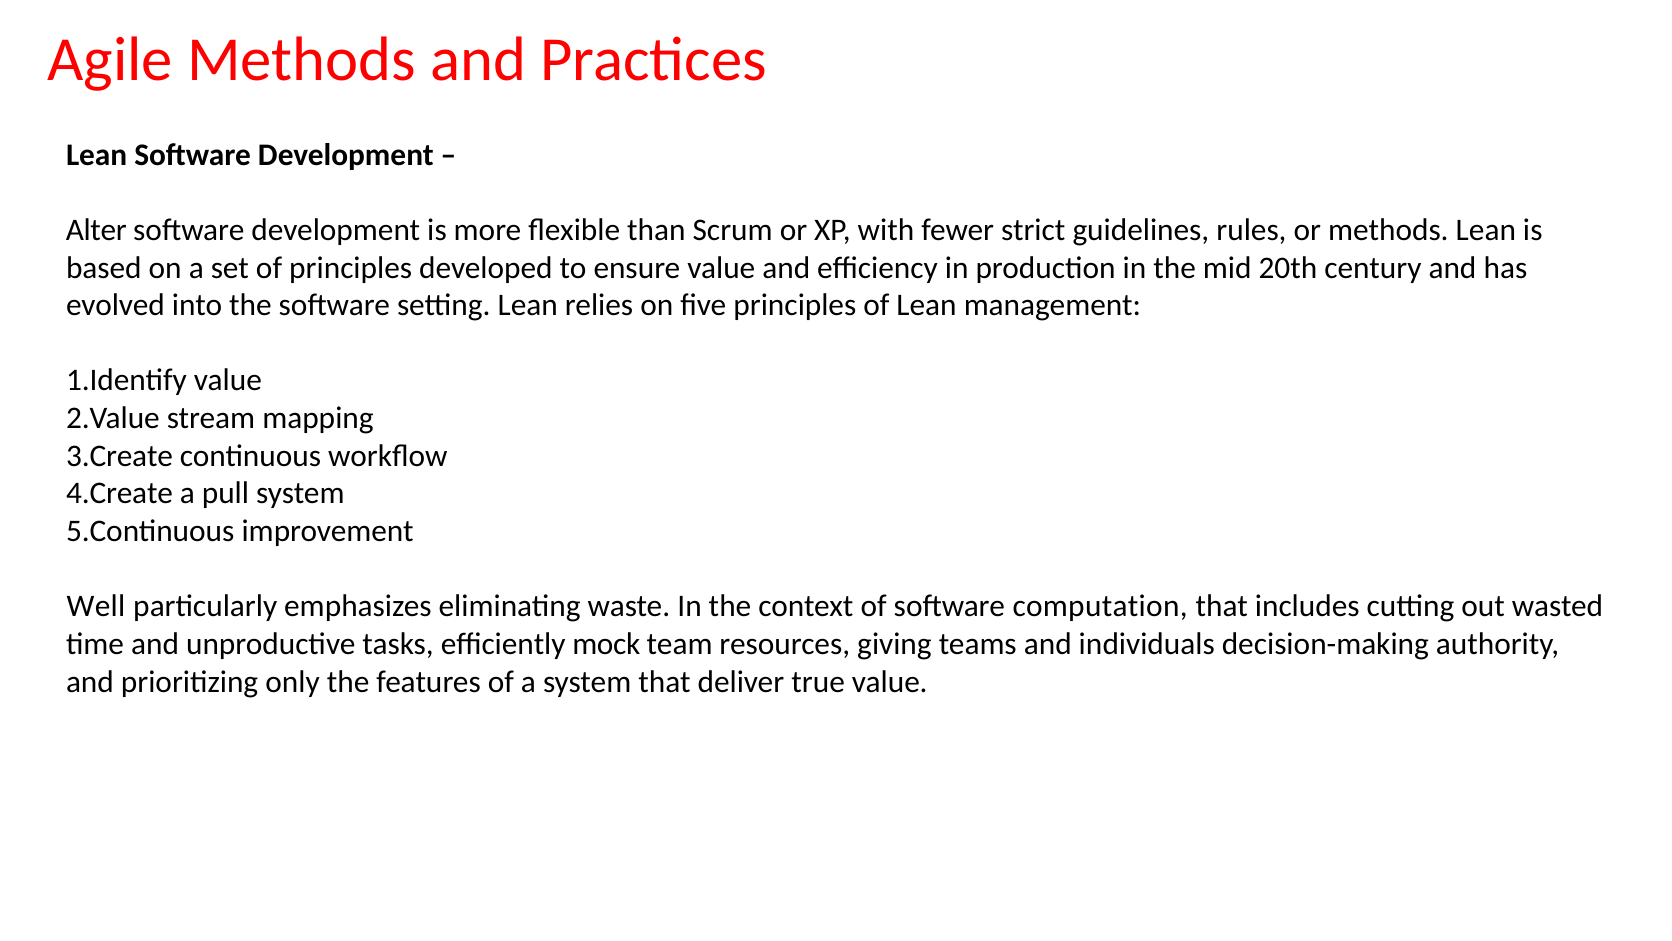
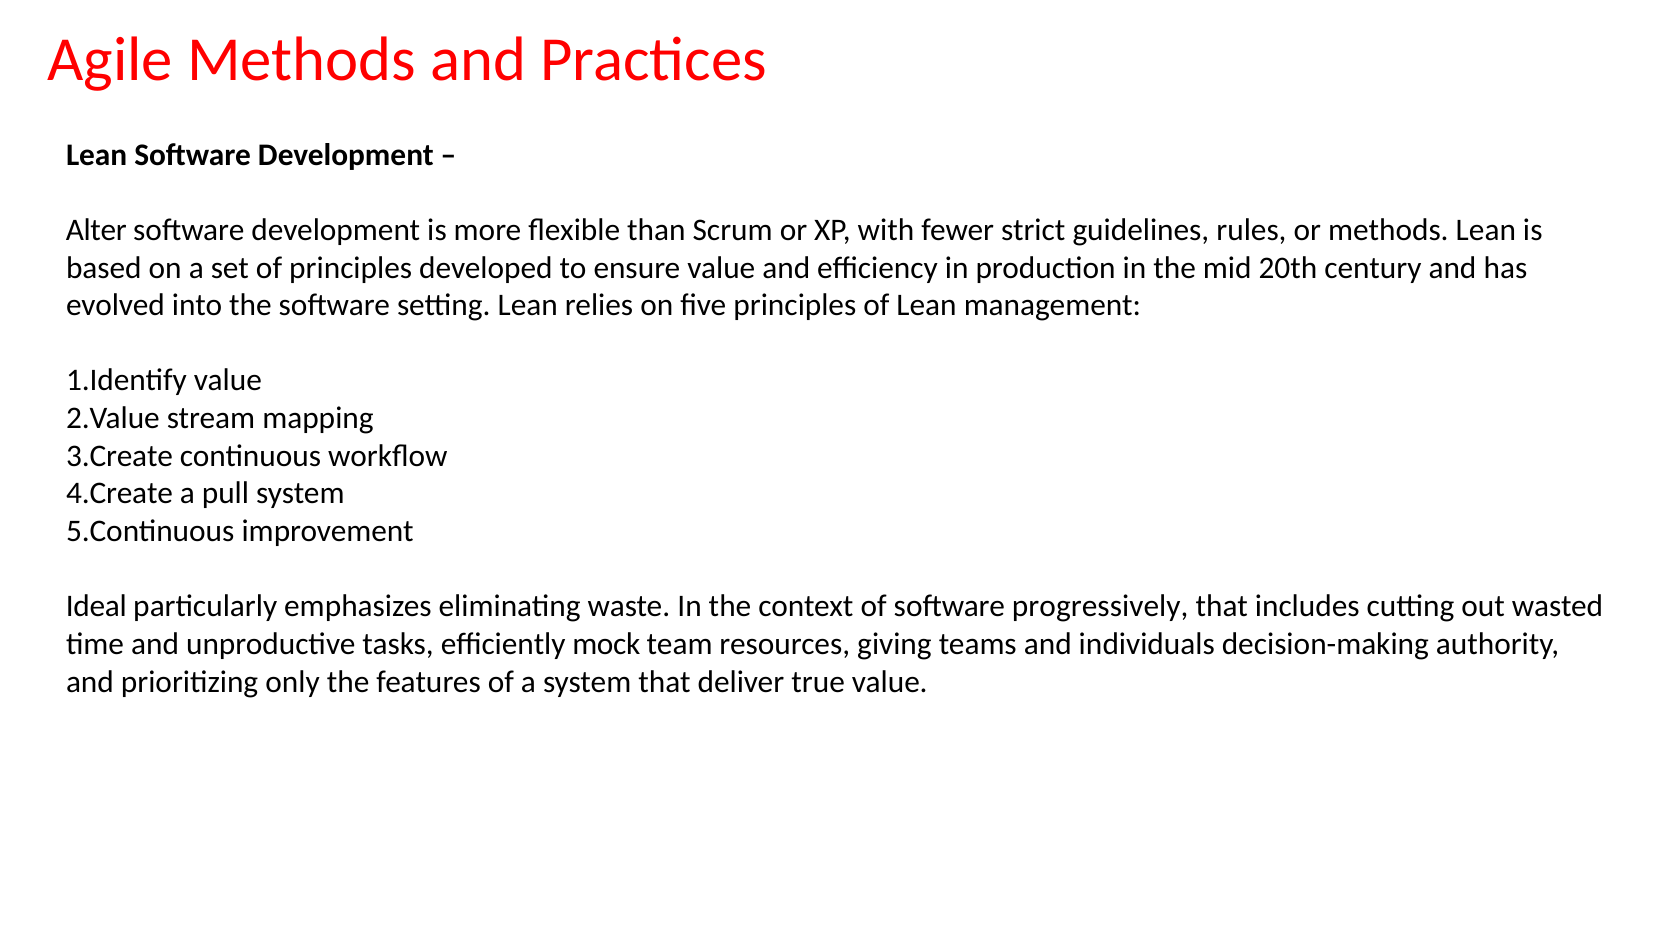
Well: Well -> Ideal
computation: computation -> progressively
